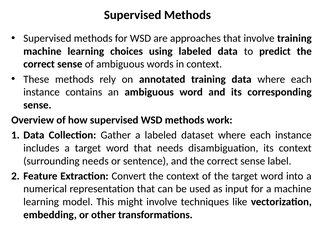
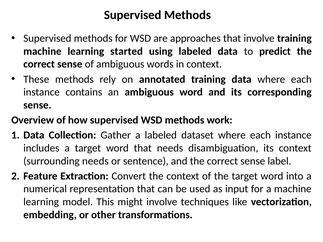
choices: choices -> started
